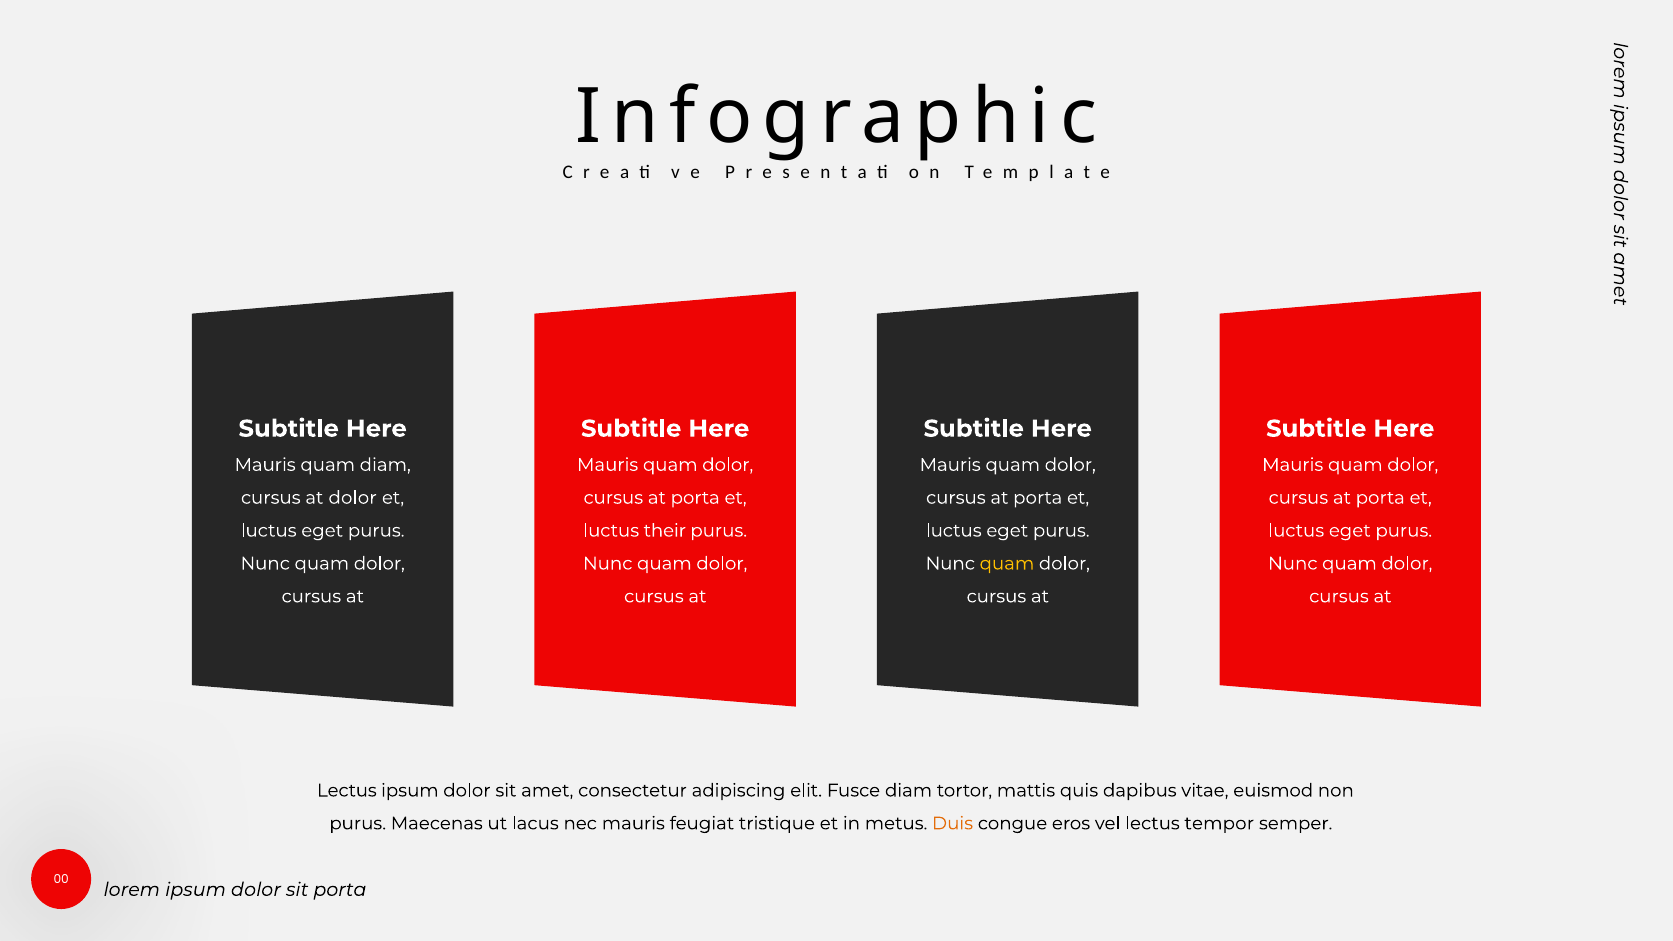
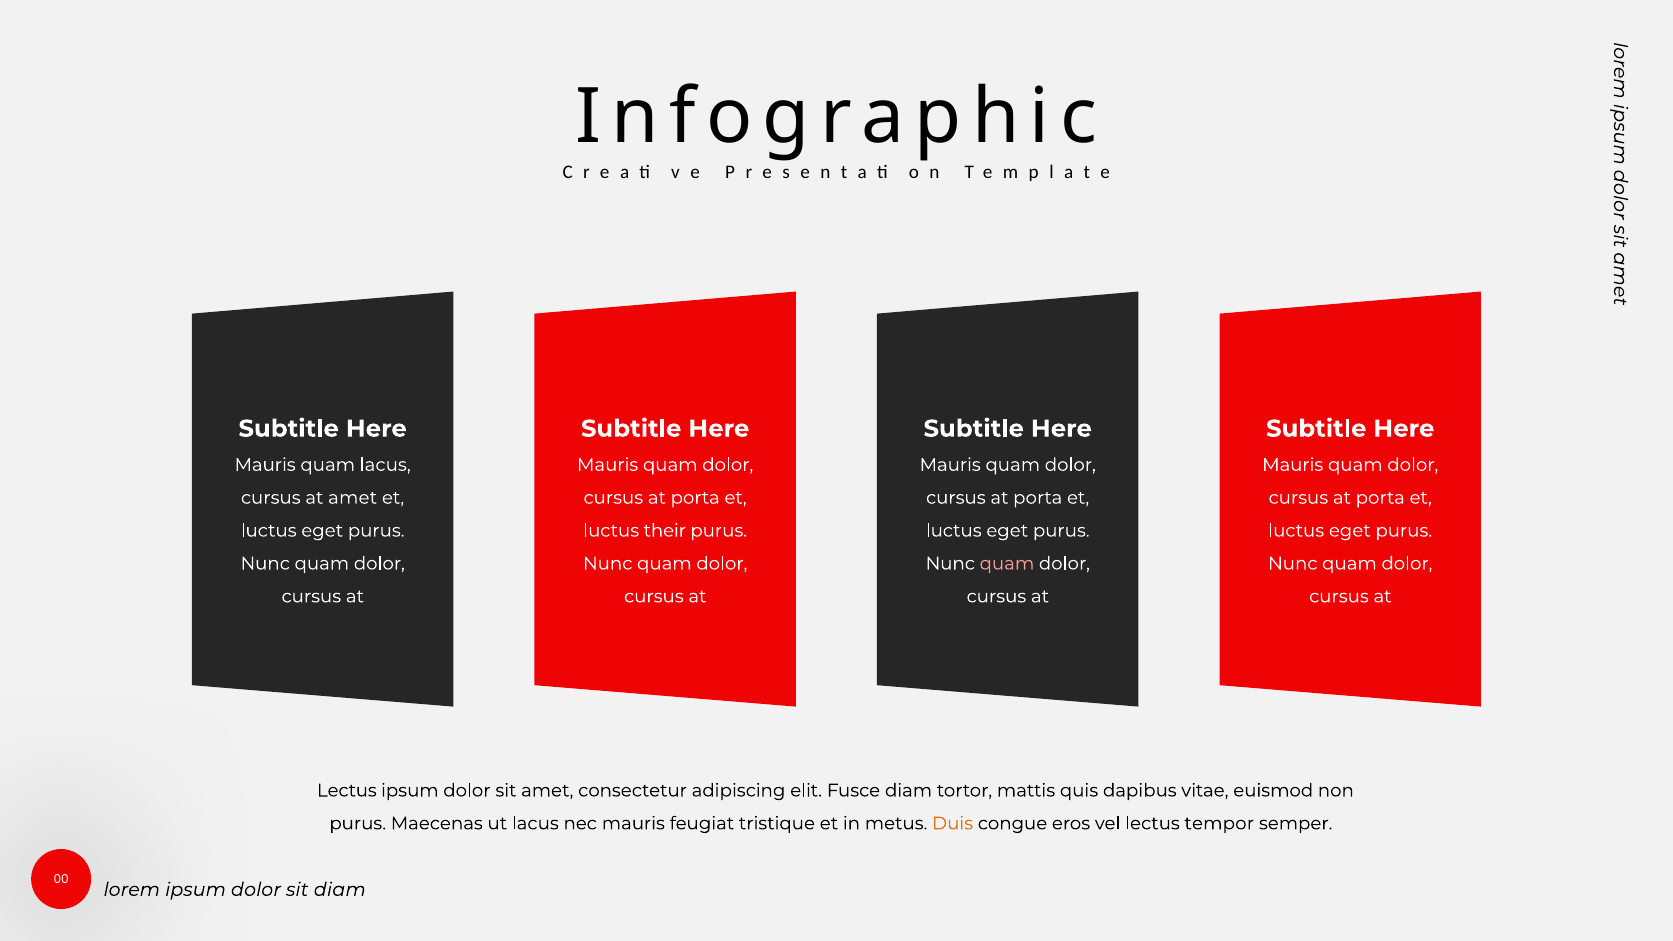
quam diam: diam -> lacus
at dolor: dolor -> amet
quam at (1007, 564) colour: yellow -> pink
sit porta: porta -> diam
